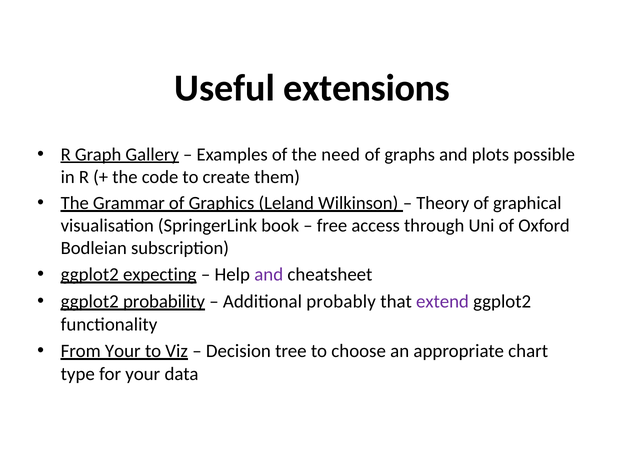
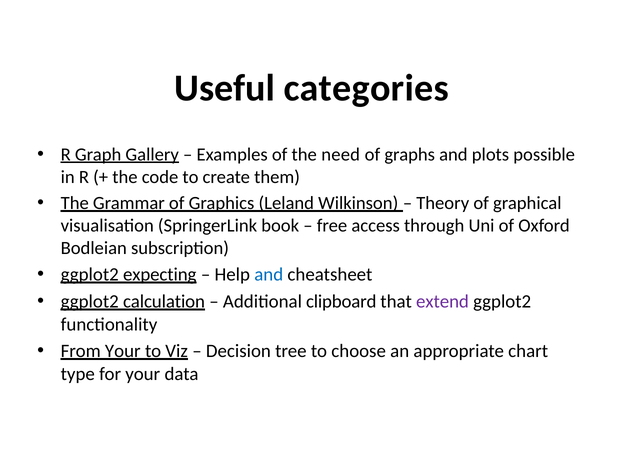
extensions: extensions -> categories
and at (269, 275) colour: purple -> blue
probability: probability -> calculation
probably: probably -> clipboard
